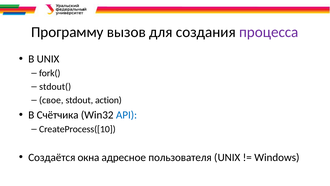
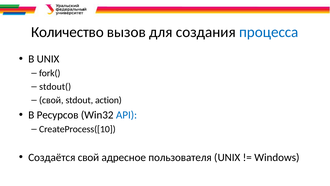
Программу: Программу -> Количество
процесса colour: purple -> blue
свое at (51, 100): свое -> свой
Счётчика: Счётчика -> Ресурсов
Создаётся окна: окна -> свой
